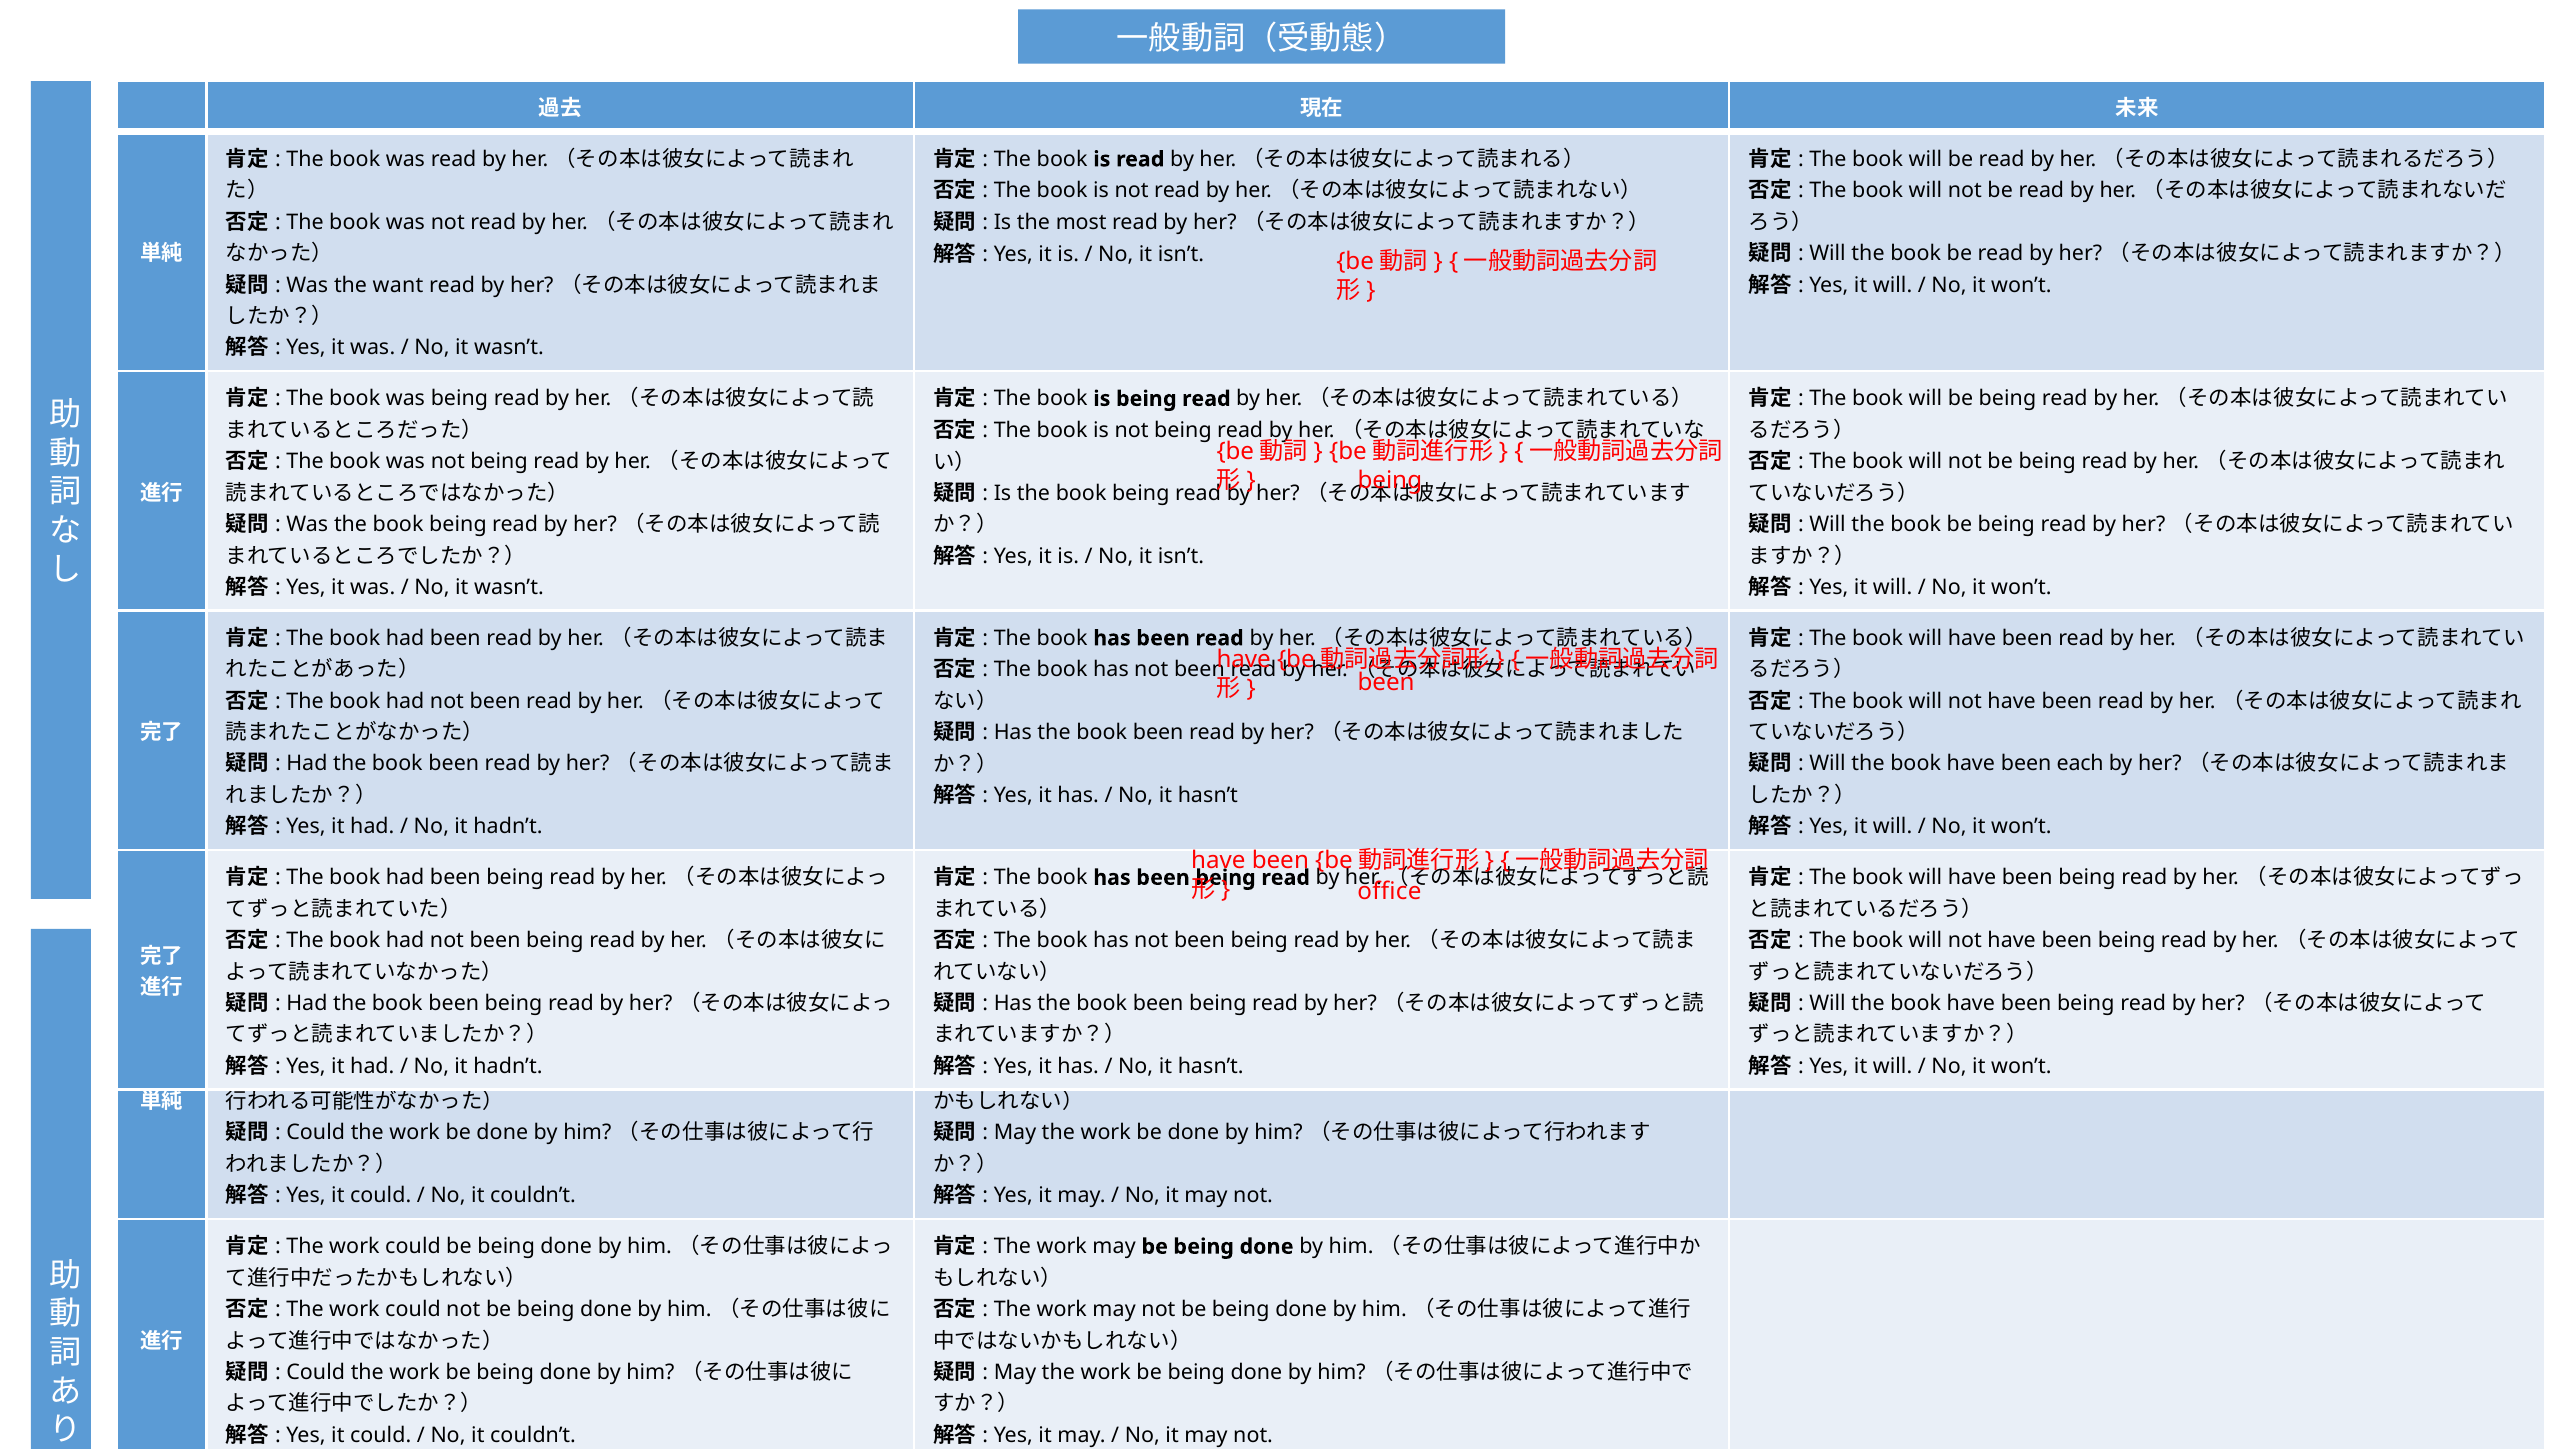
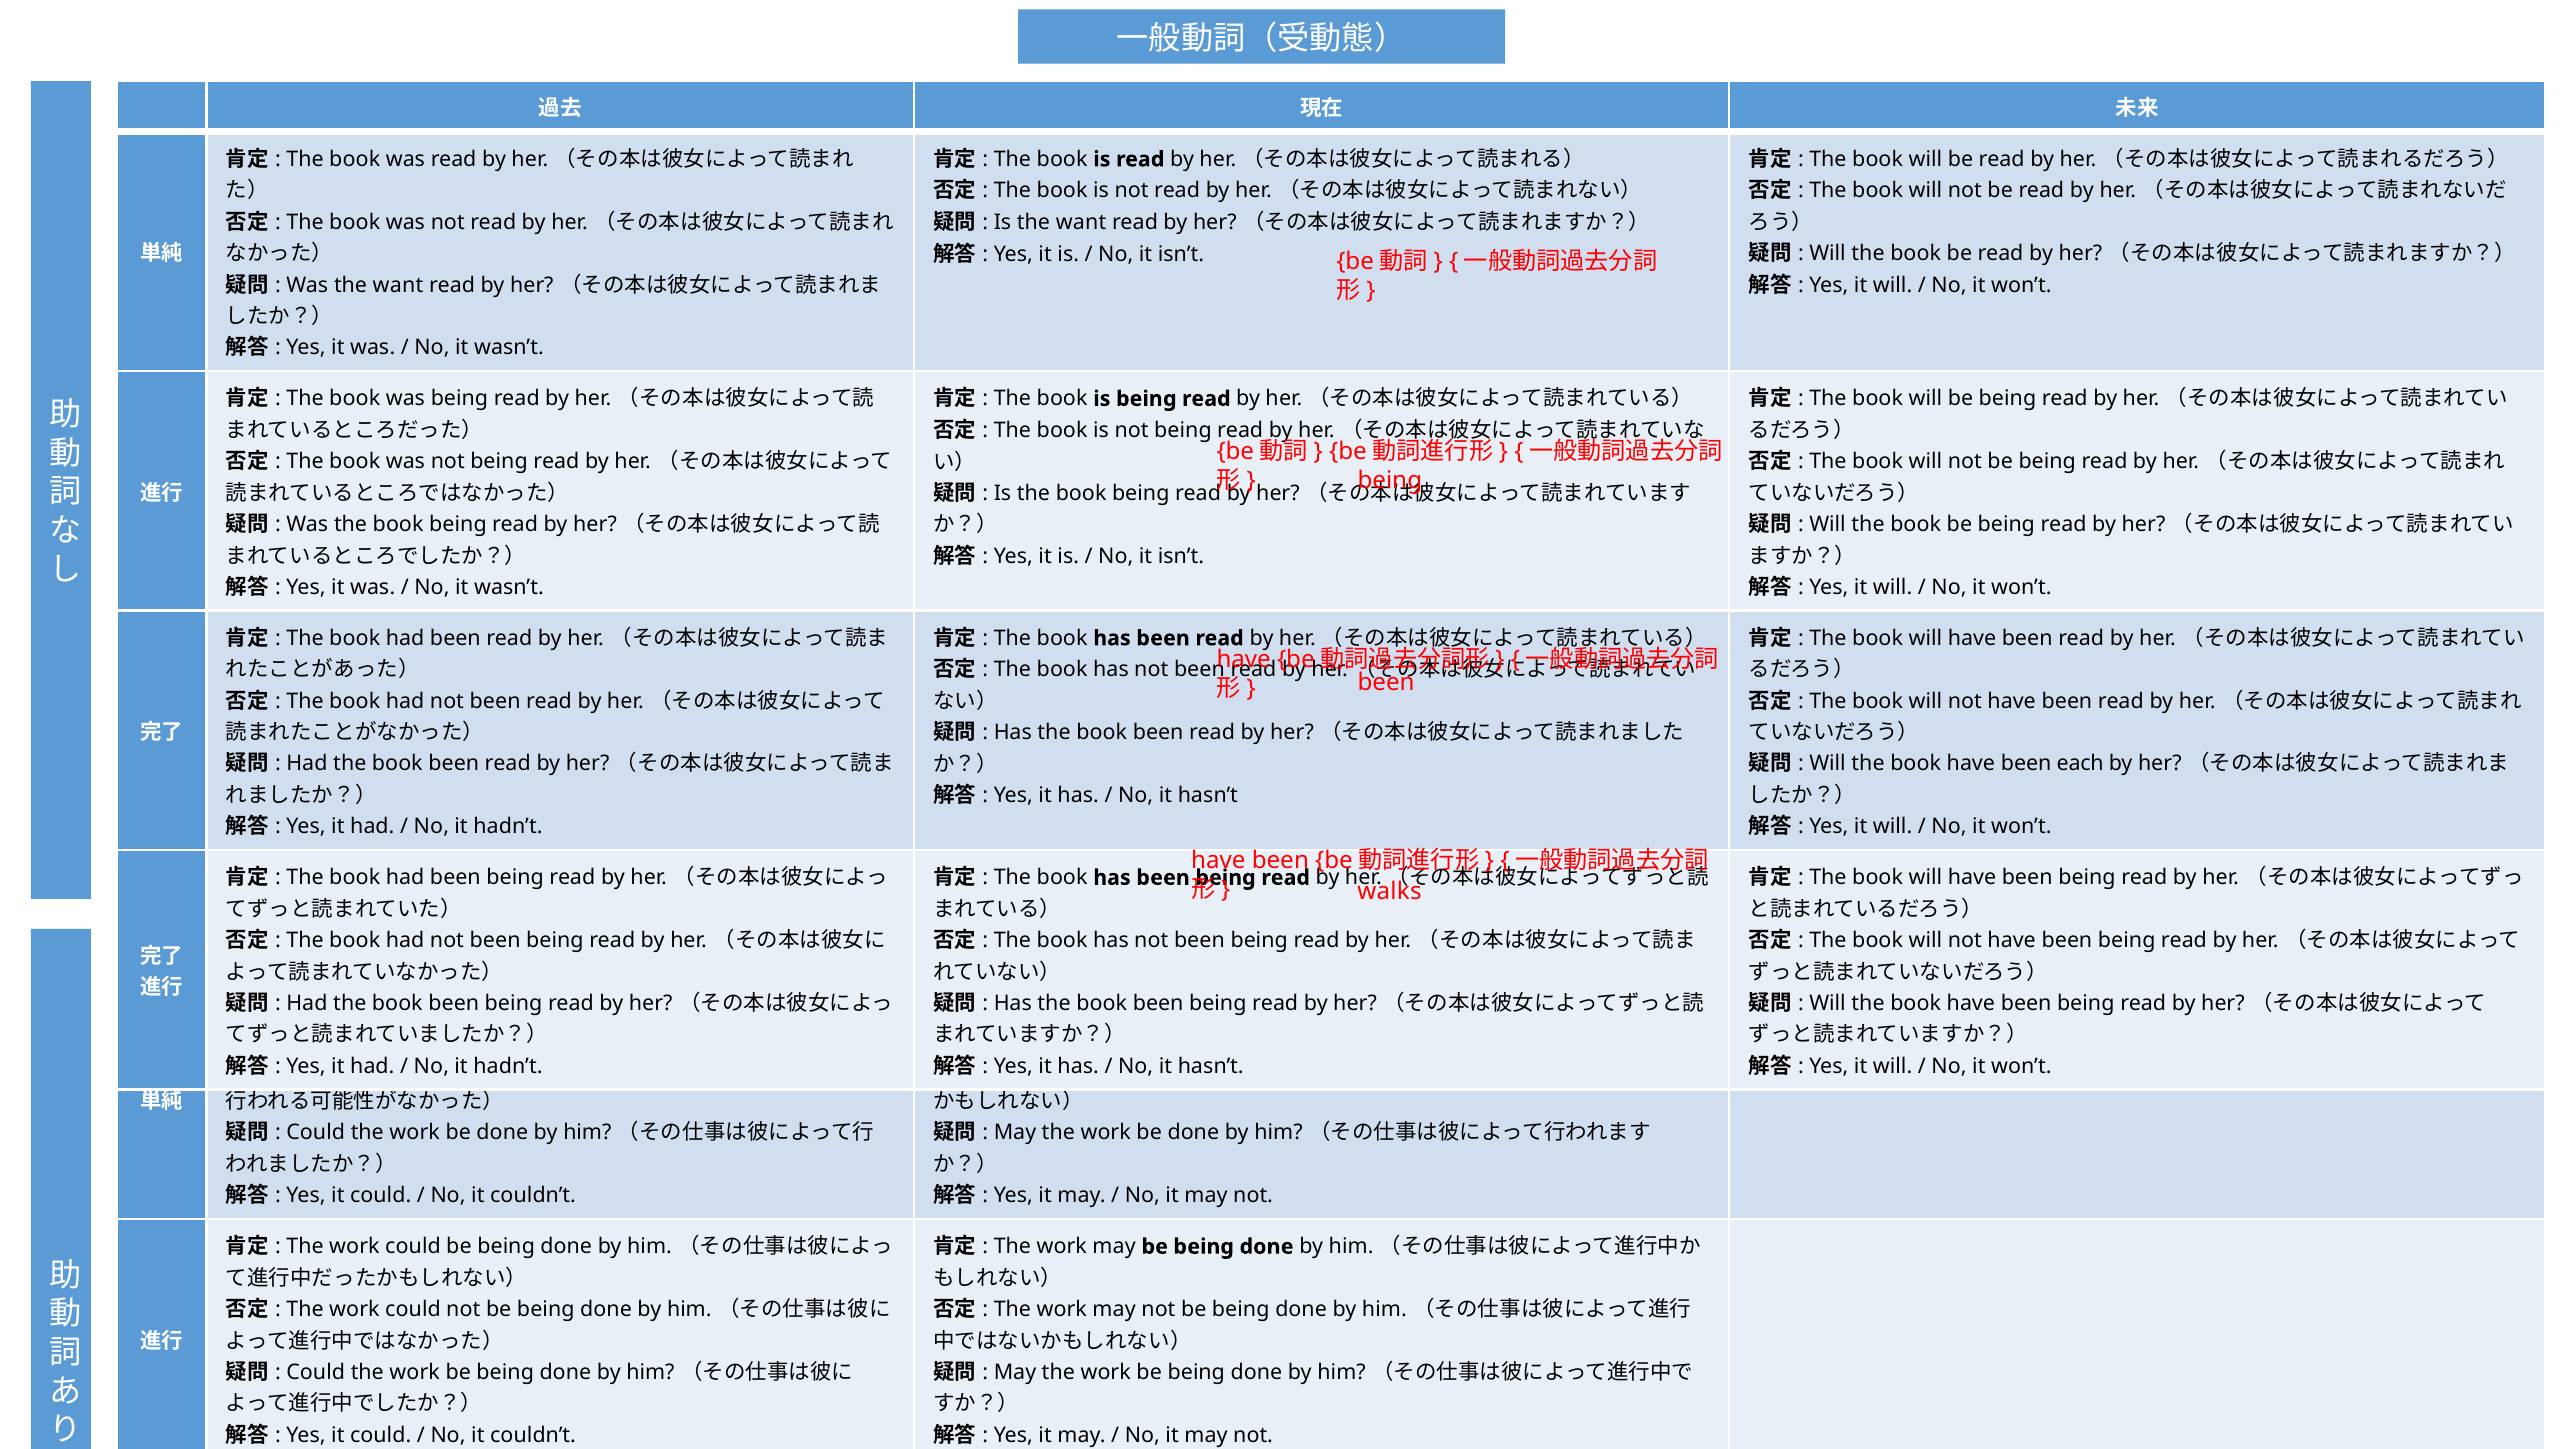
Is the most: most -> want
office: office -> walks
